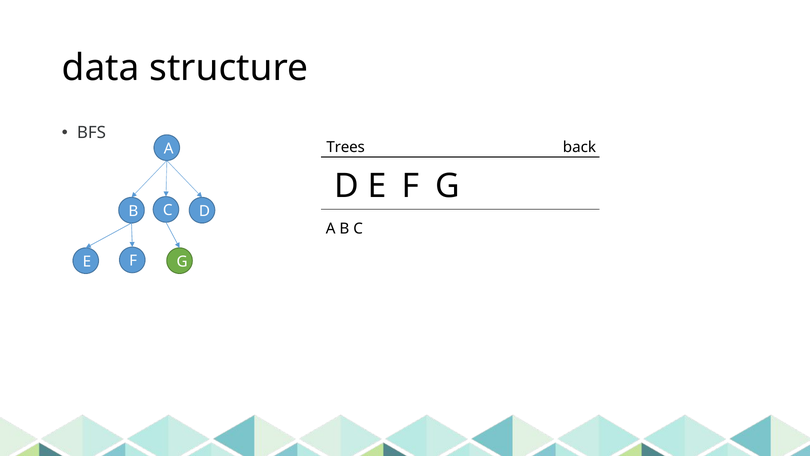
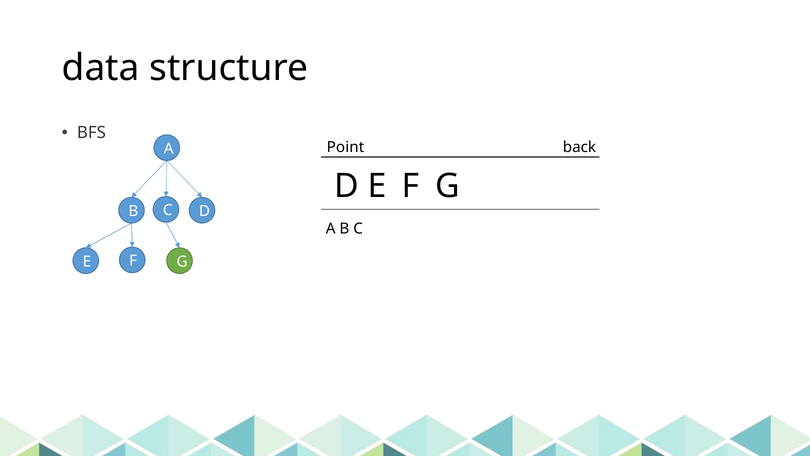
Trees: Trees -> Point
